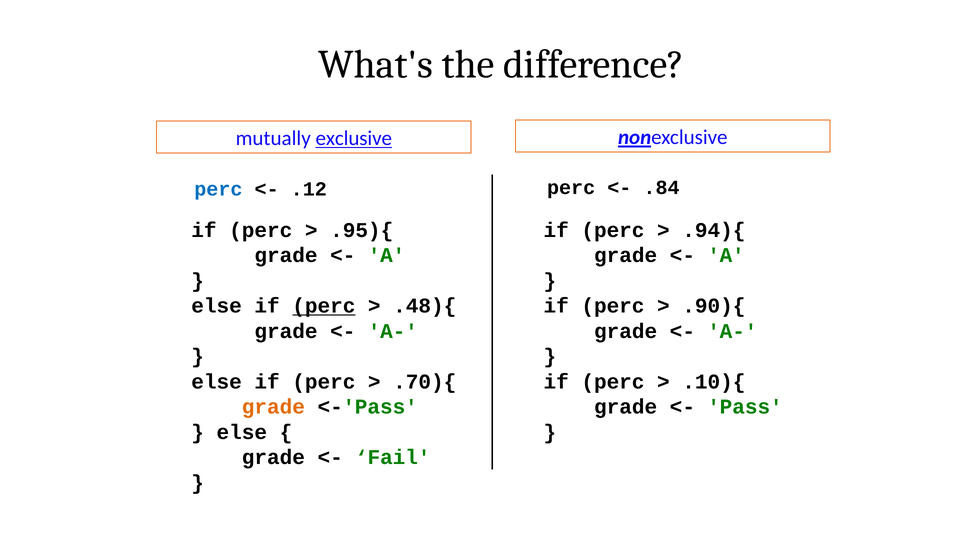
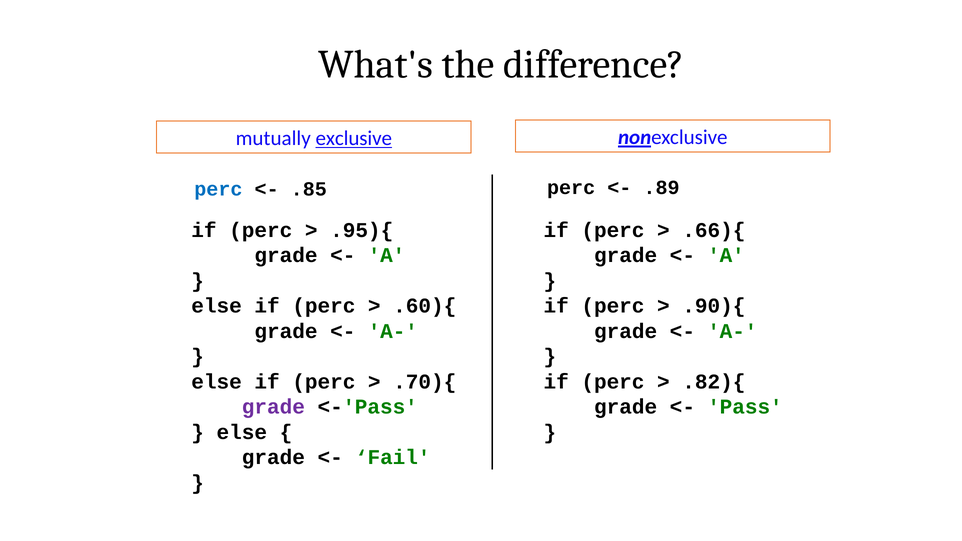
.12: .12 -> .85
.84: .84 -> .89
.94){: .94){ -> .66){
perc at (324, 306) underline: present -> none
.48){: .48){ -> .60){
.10){: .10){ -> .82){
grade at (273, 407) colour: orange -> purple
